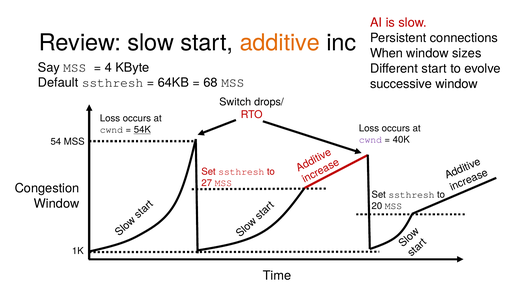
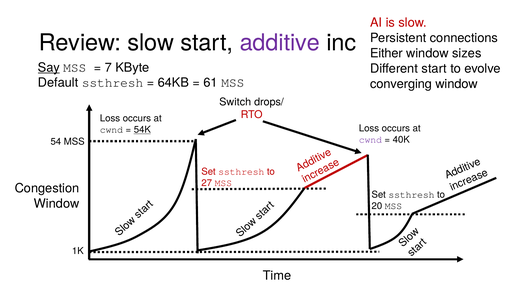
additive colour: orange -> purple
When: When -> Either
Say underline: none -> present
4: 4 -> 7
68: 68 -> 61
successive: successive -> converging
